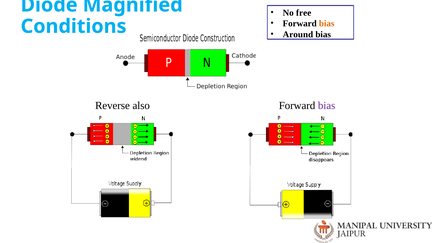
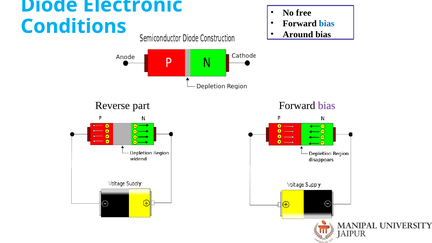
Magnified: Magnified -> Electronic
bias at (327, 24) colour: orange -> blue
also: also -> part
